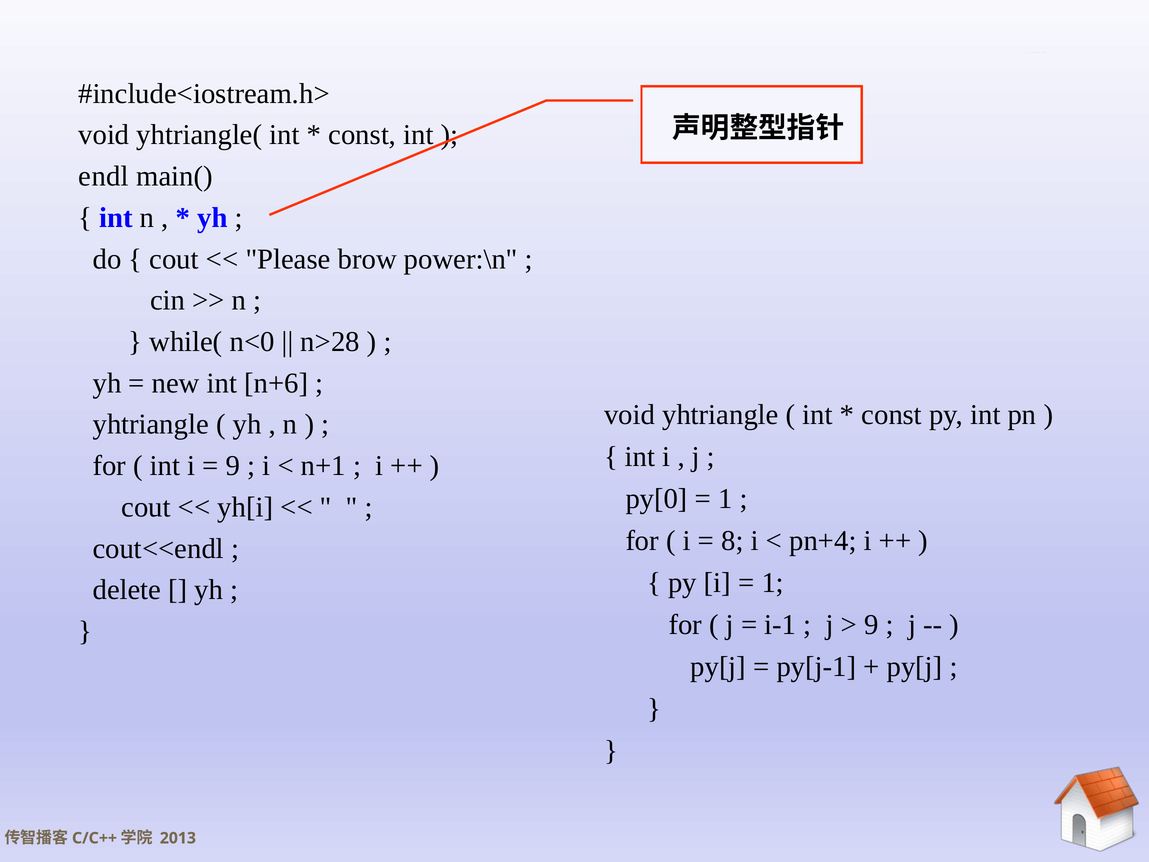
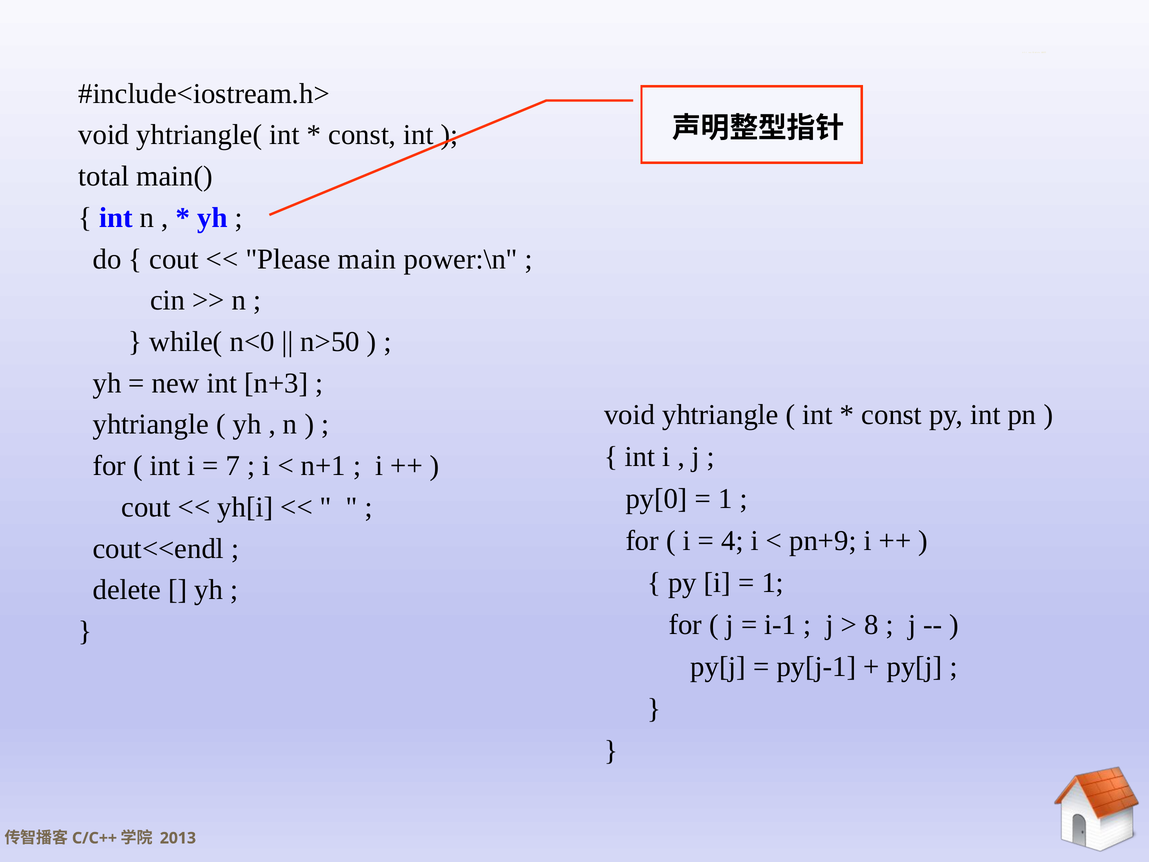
endl: endl -> total
brow: brow -> main
n>28: n>28 -> n>50
n+6: n+6 -> n+3
9 at (233, 466): 9 -> 7
8: 8 -> 4
pn+4: pn+4 -> pn+9
9 at (871, 625): 9 -> 8
